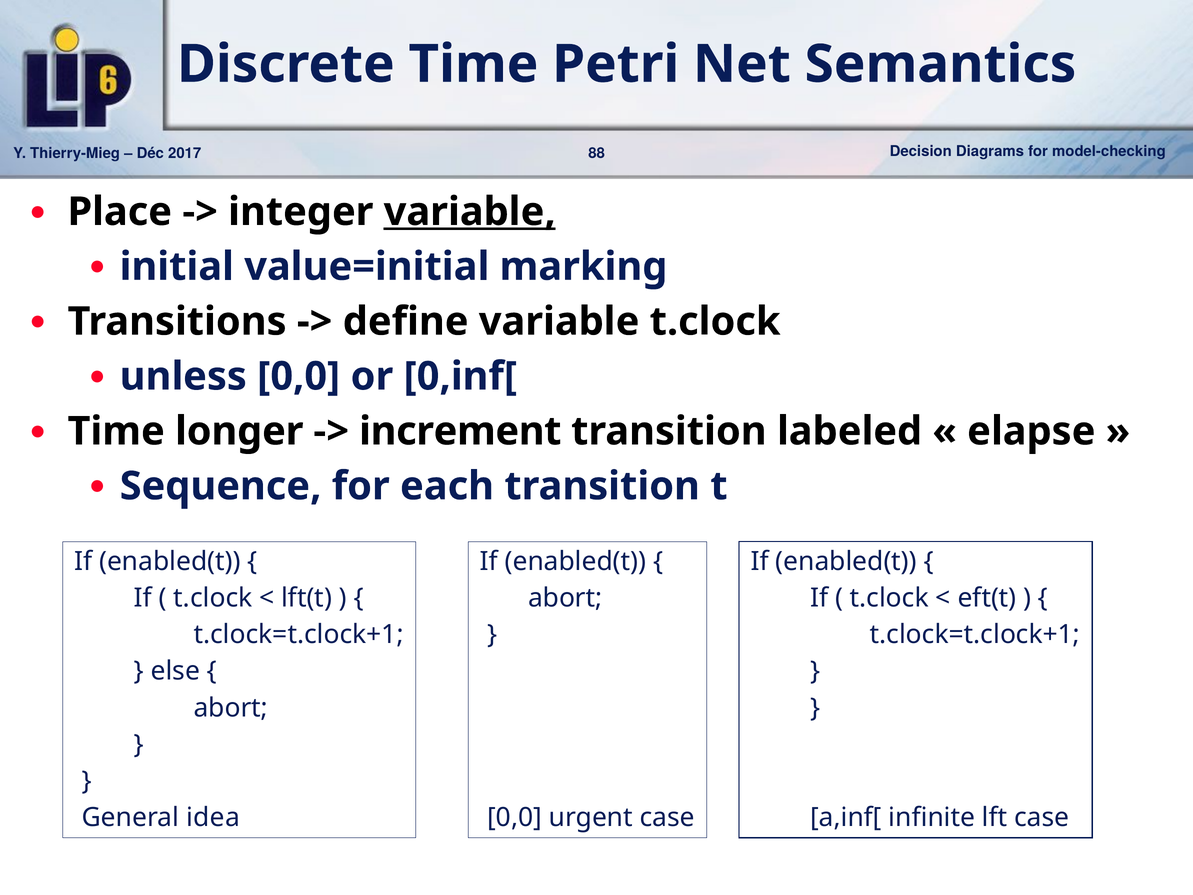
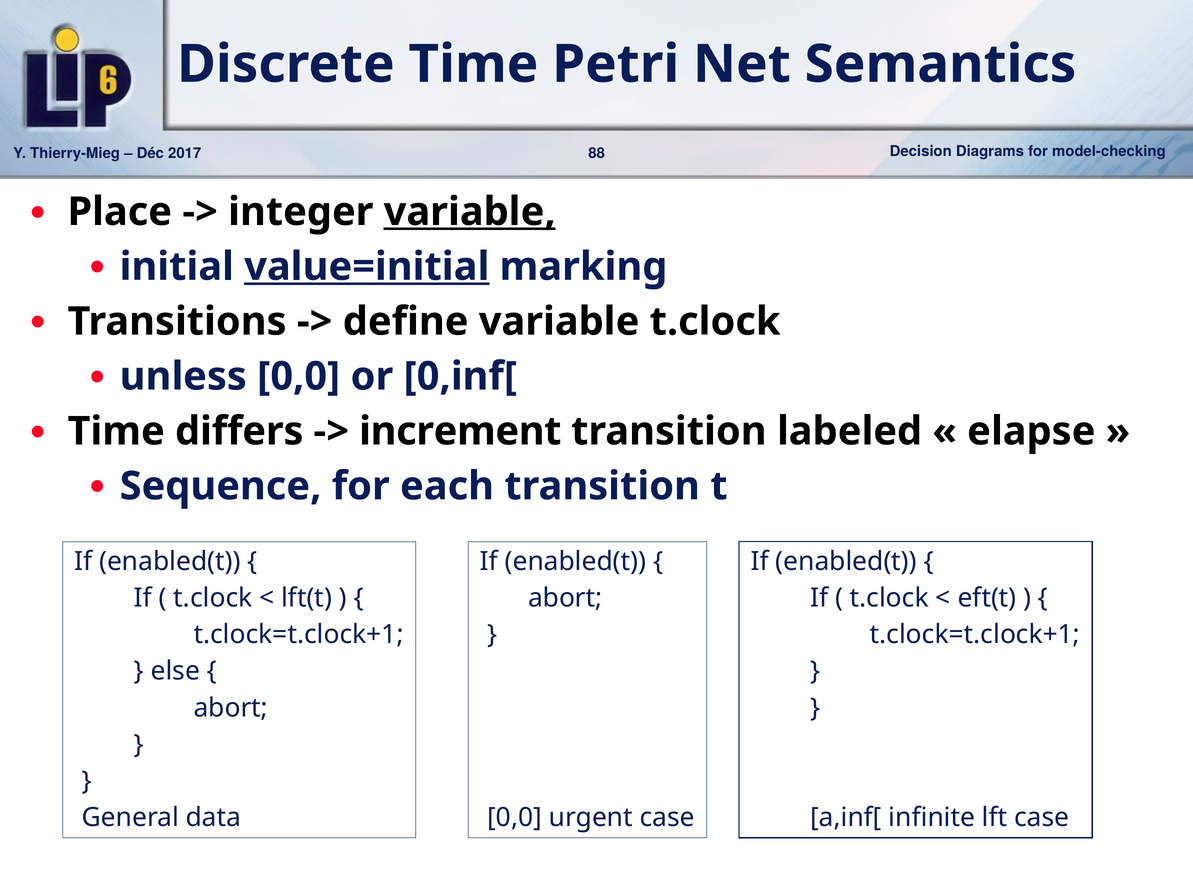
value=initial underline: none -> present
longer: longer -> differs
idea: idea -> data
